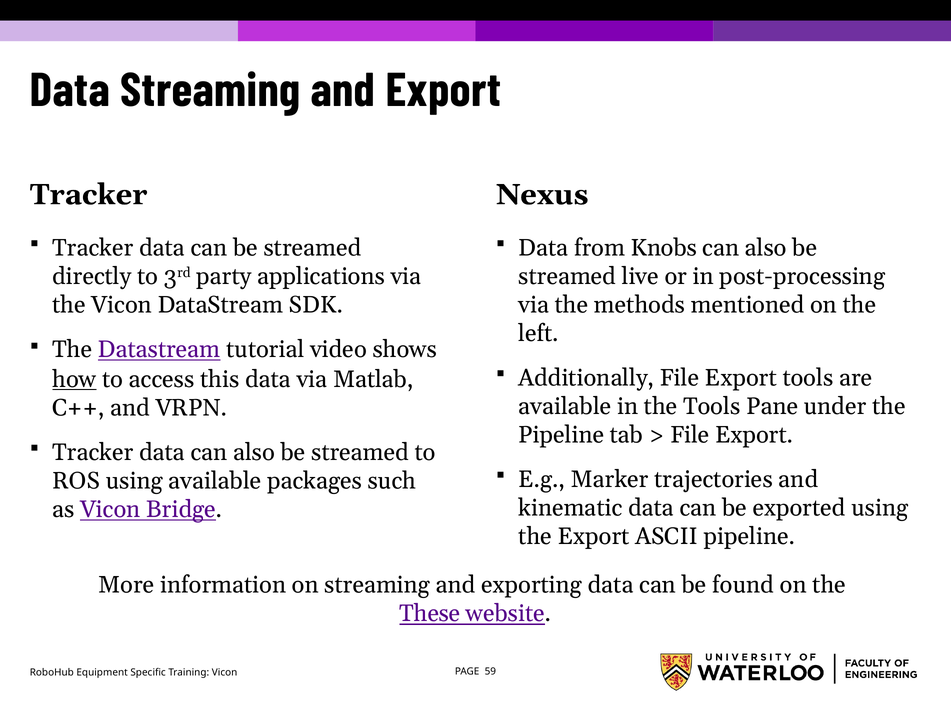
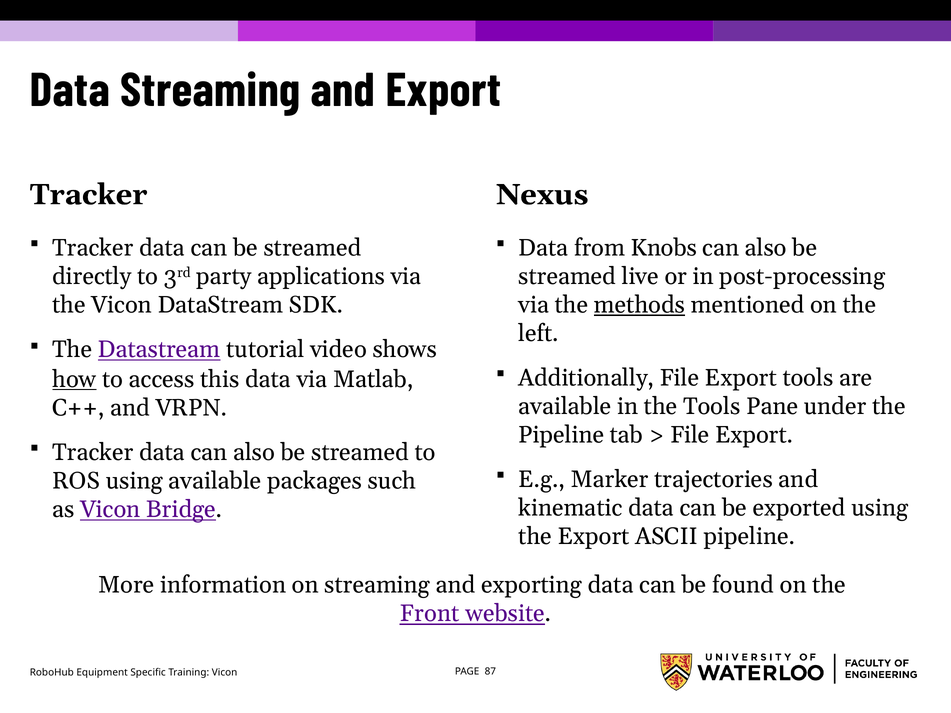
methods underline: none -> present
These: These -> Front
59: 59 -> 87
